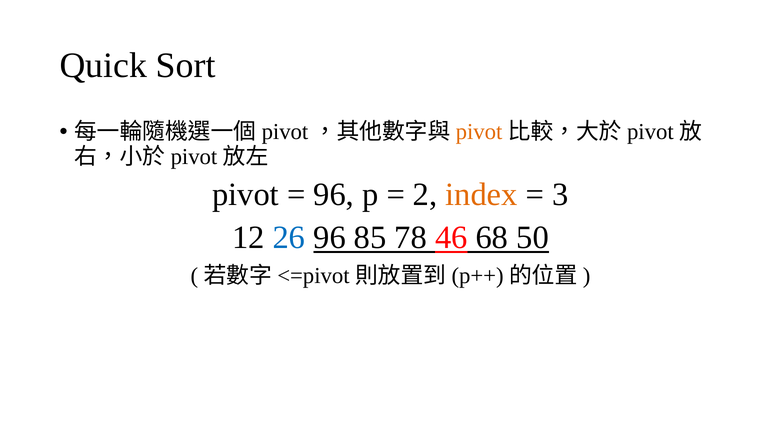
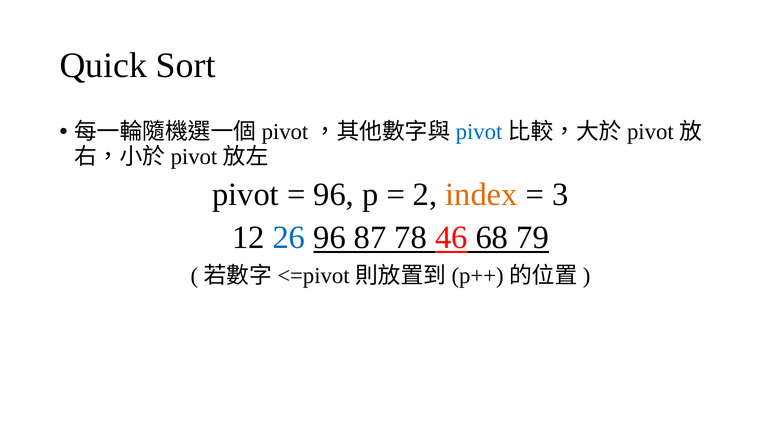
pivot at (479, 132) colour: orange -> blue
85: 85 -> 87
50: 50 -> 79
